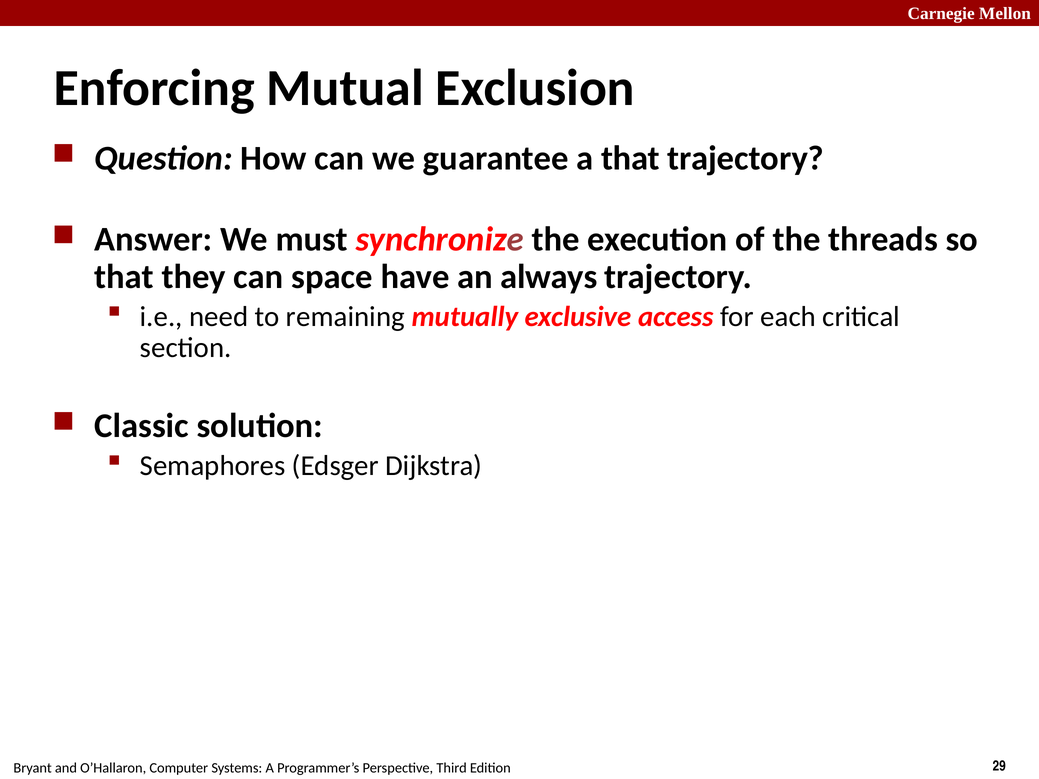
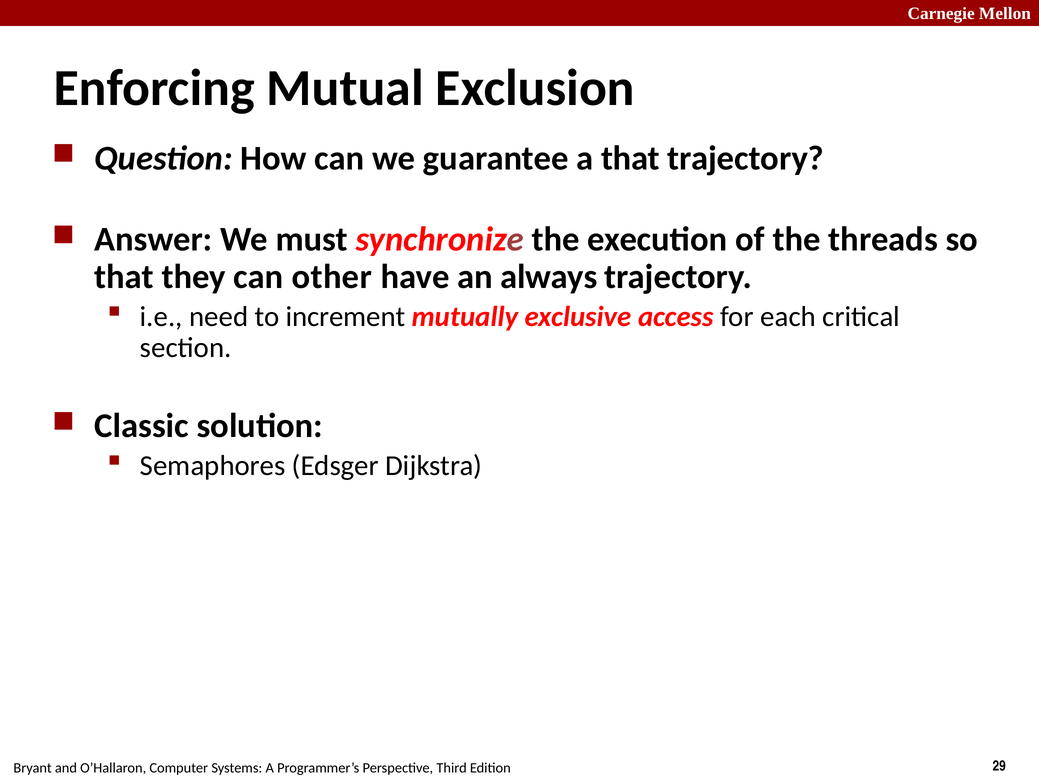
space: space -> other
remaining: remaining -> increment
